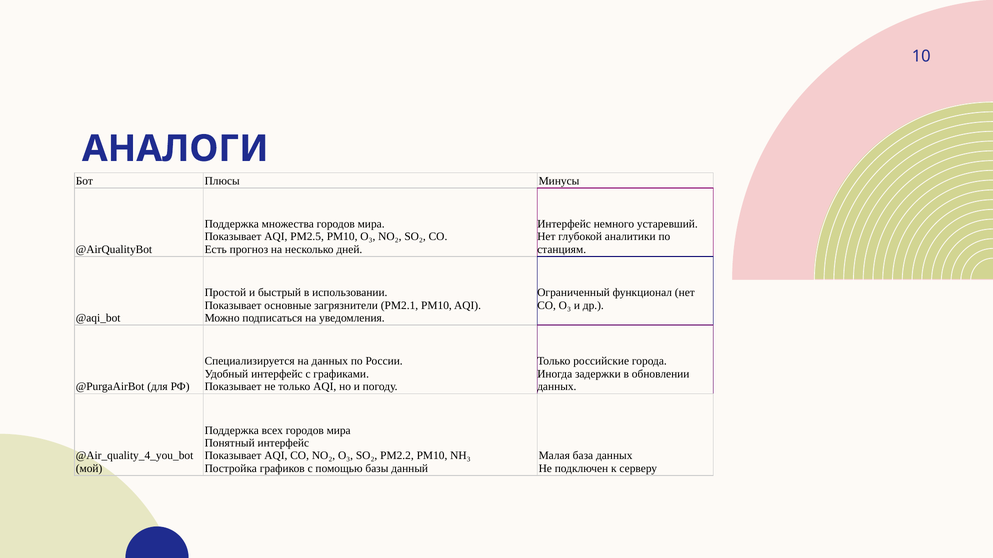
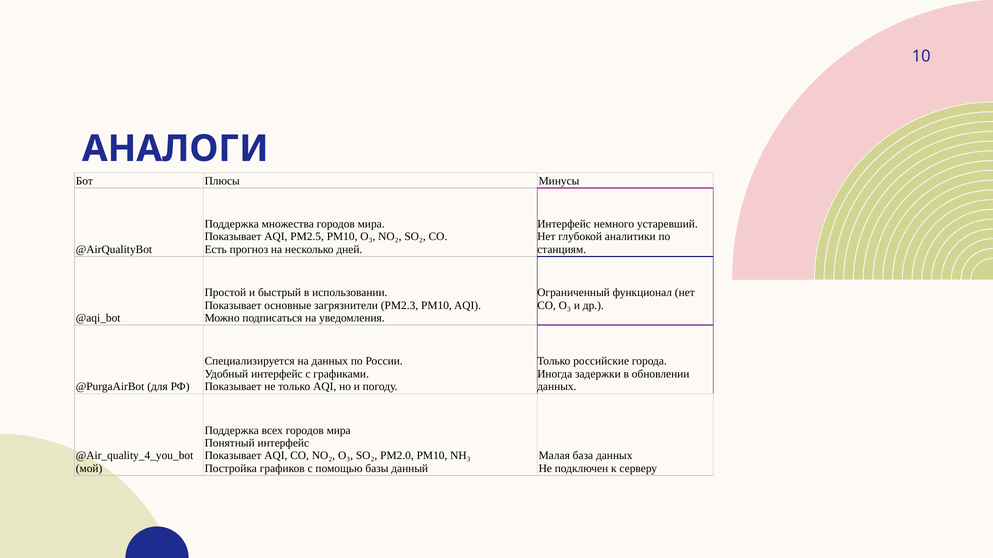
PM2.1: PM2.1 -> PM2.3
PM2.2: PM2.2 -> PM2.0
